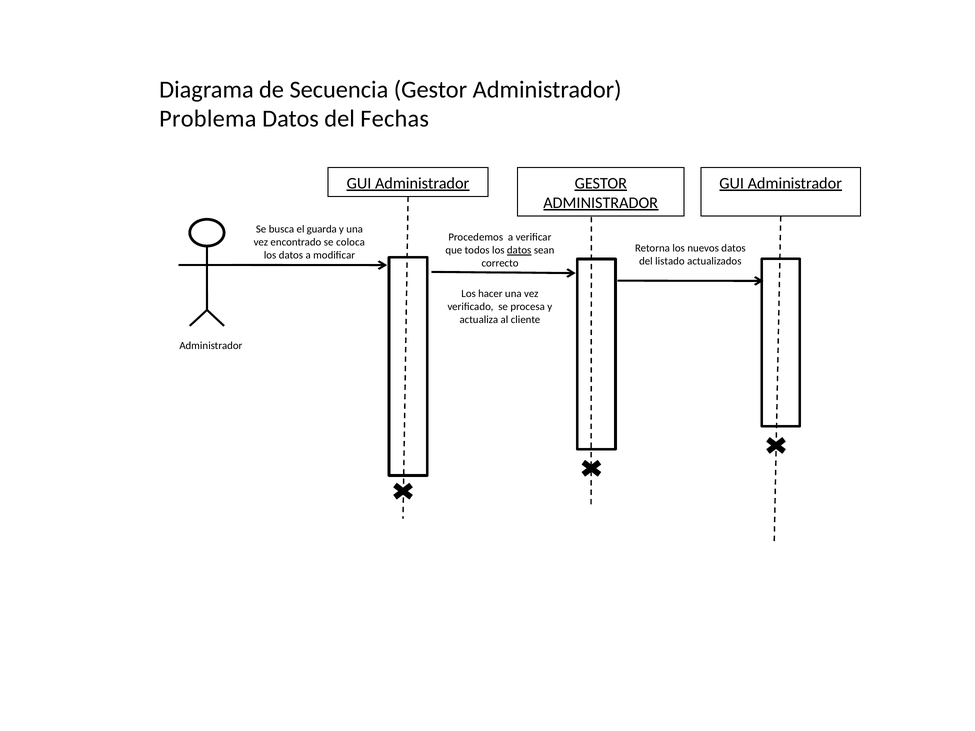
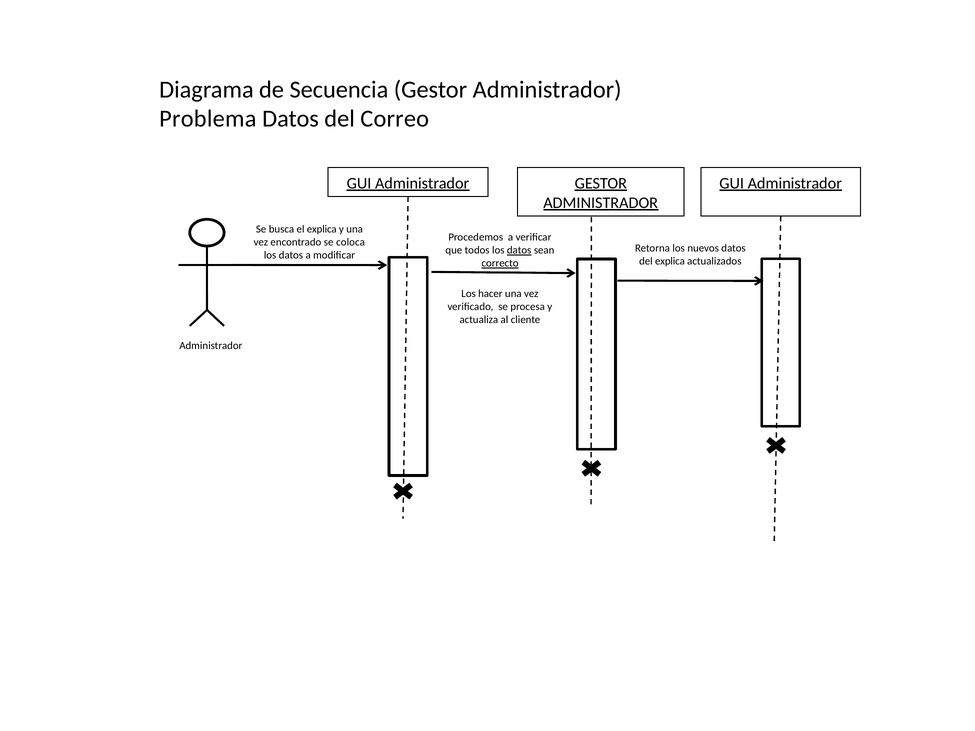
Fechas: Fechas -> Correo
el guarda: guarda -> explica
del listado: listado -> explica
correcto underline: none -> present
